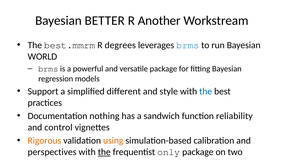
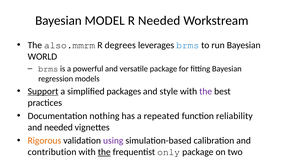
BETTER: BETTER -> MODEL
R Another: Another -> Needed
best.mmrm: best.mmrm -> also.mmrm
Support underline: none -> present
different: different -> packages
the at (206, 91) colour: blue -> purple
sandwich: sandwich -> repeated
and control: control -> needed
using colour: orange -> purple
perspectives: perspectives -> contribution
